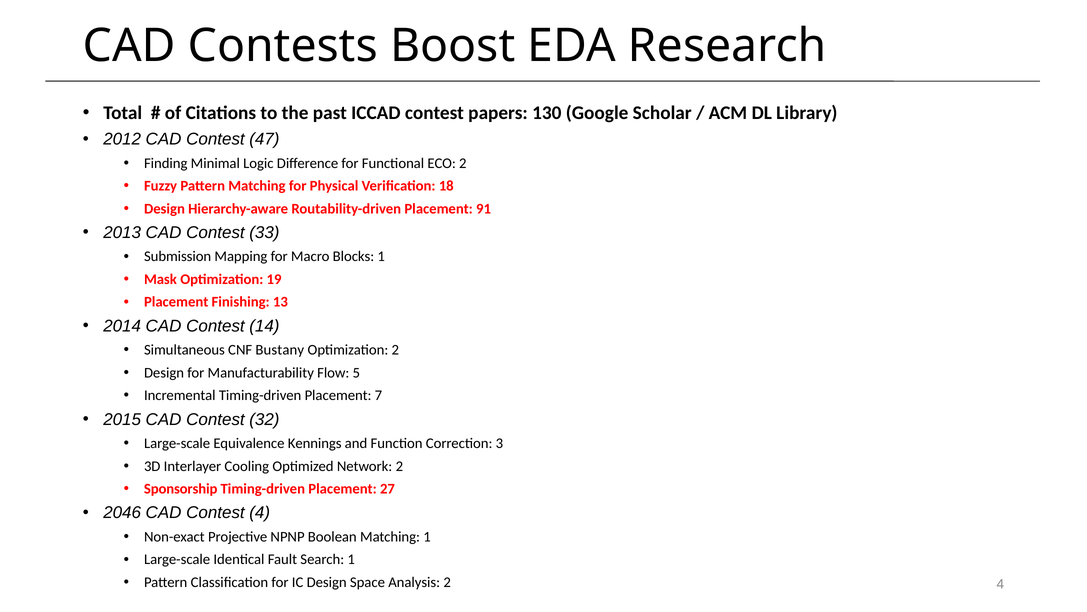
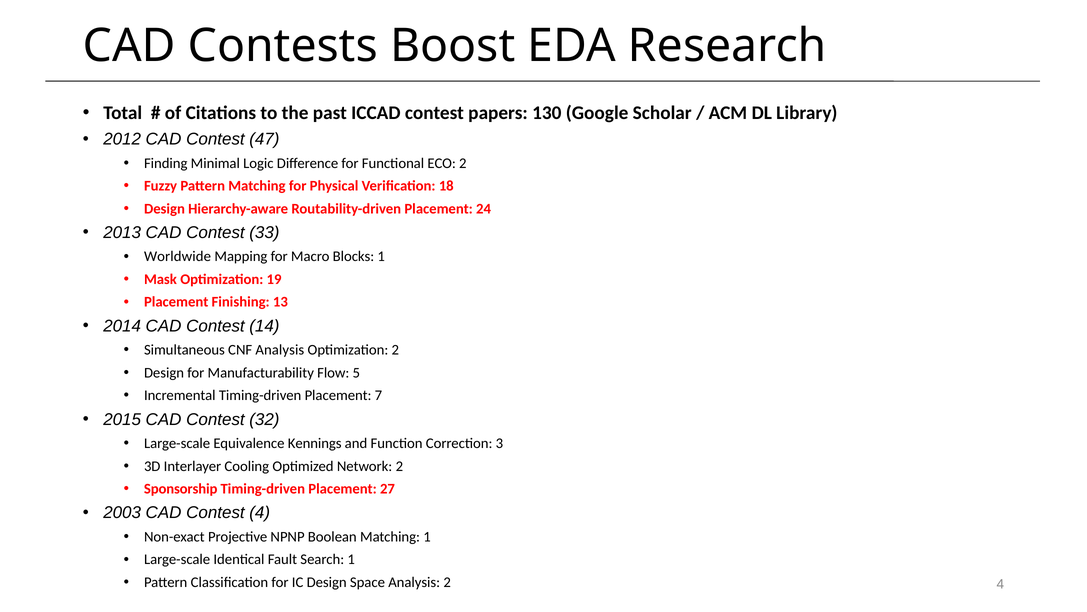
91: 91 -> 24
Submission: Submission -> Worldwide
CNF Bustany: Bustany -> Analysis
2046: 2046 -> 2003
